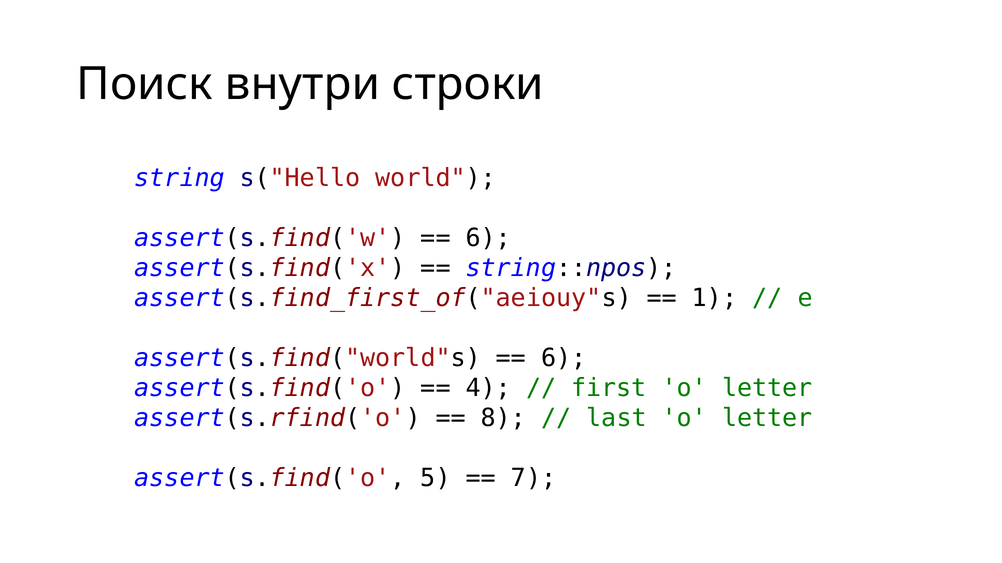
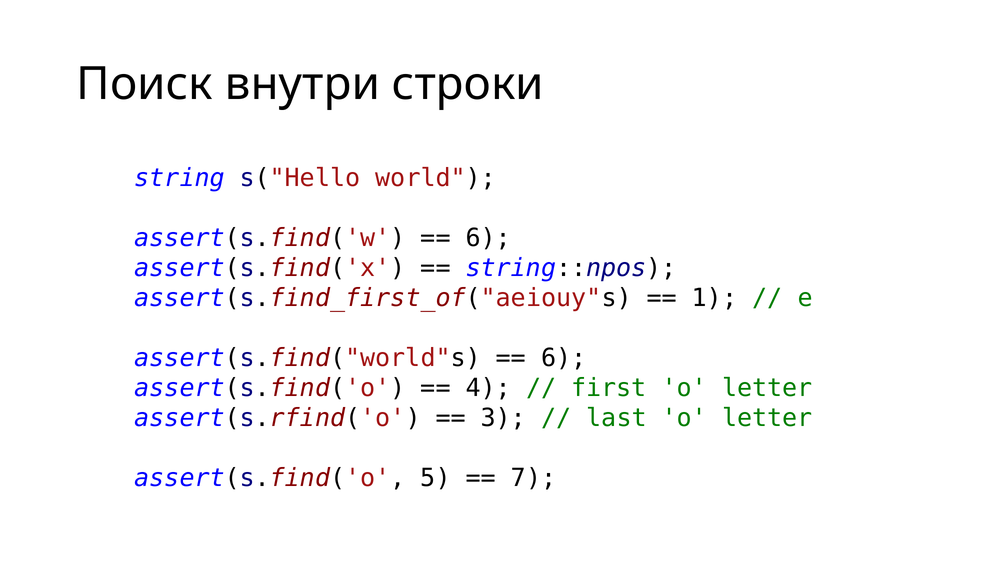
8: 8 -> 3
